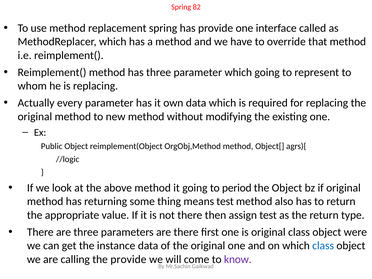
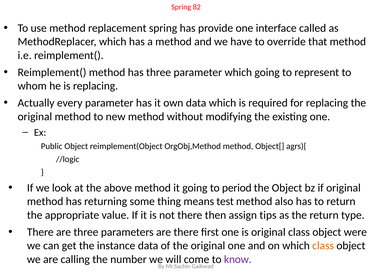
assign test: test -> tips
class at (323, 246) colour: blue -> orange
the provide: provide -> number
